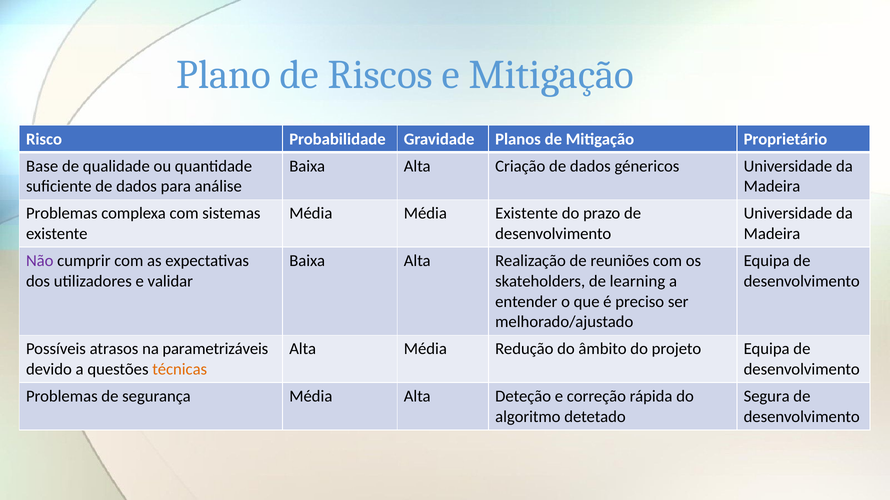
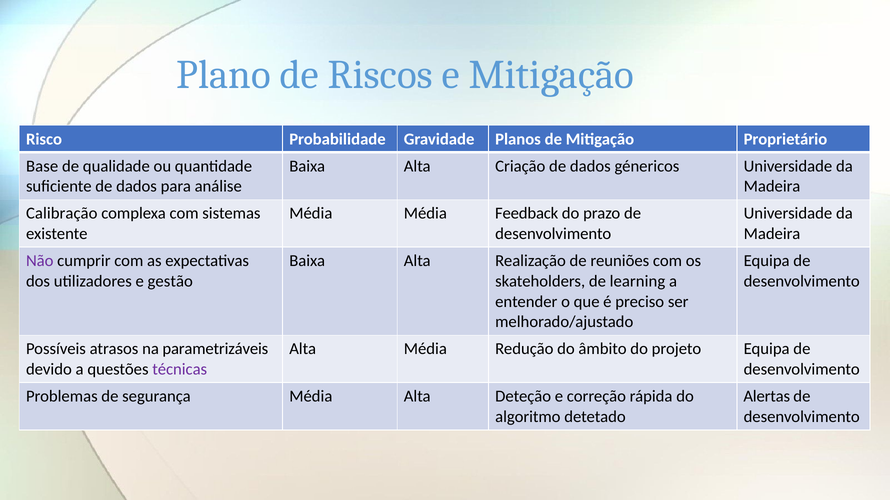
Problemas at (62, 214): Problemas -> Calibração
Média Existente: Existente -> Feedback
validar: validar -> gestão
técnicas colour: orange -> purple
Segura: Segura -> Alertas
